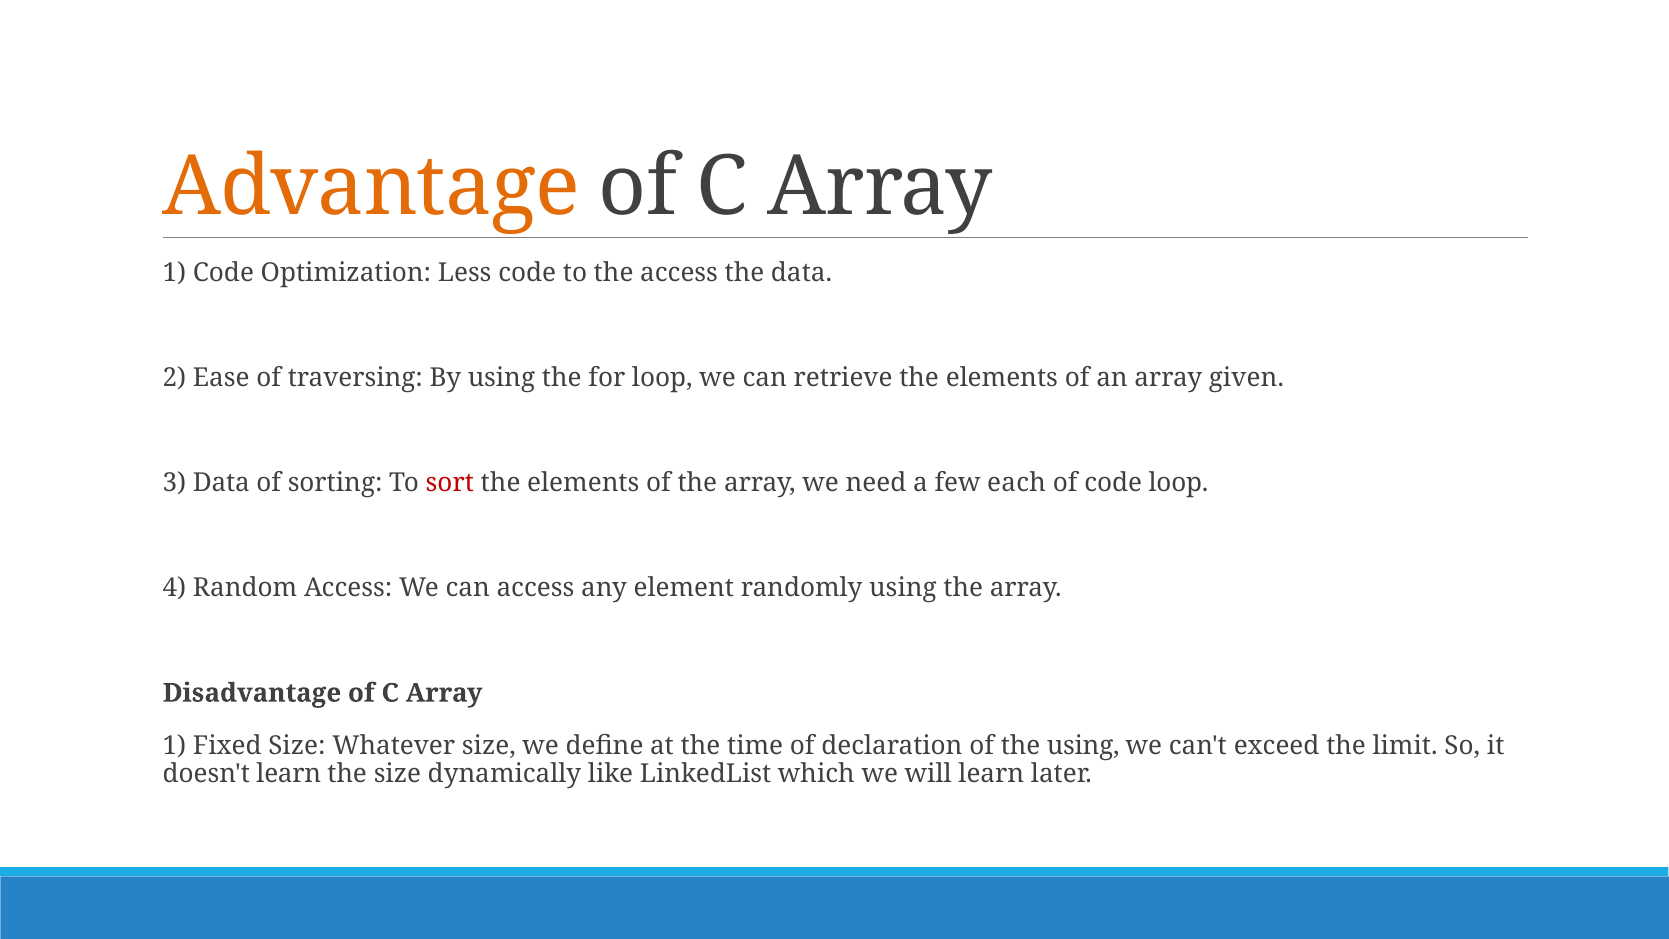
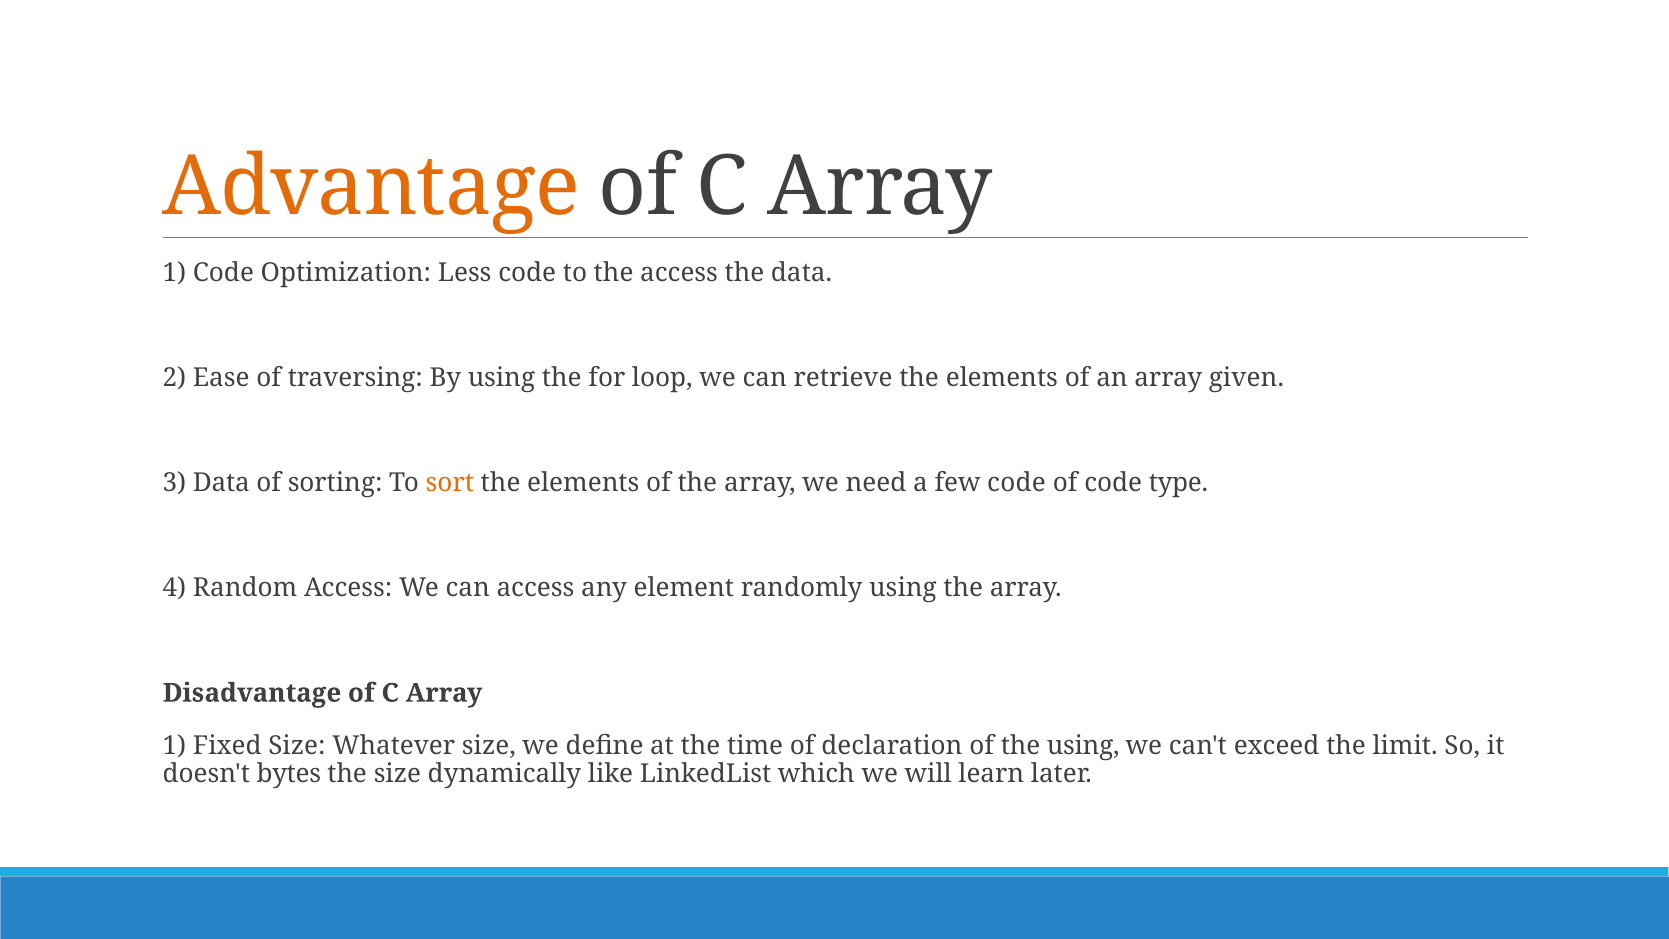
sort colour: red -> orange
few each: each -> code
code loop: loop -> type
doesn't learn: learn -> bytes
